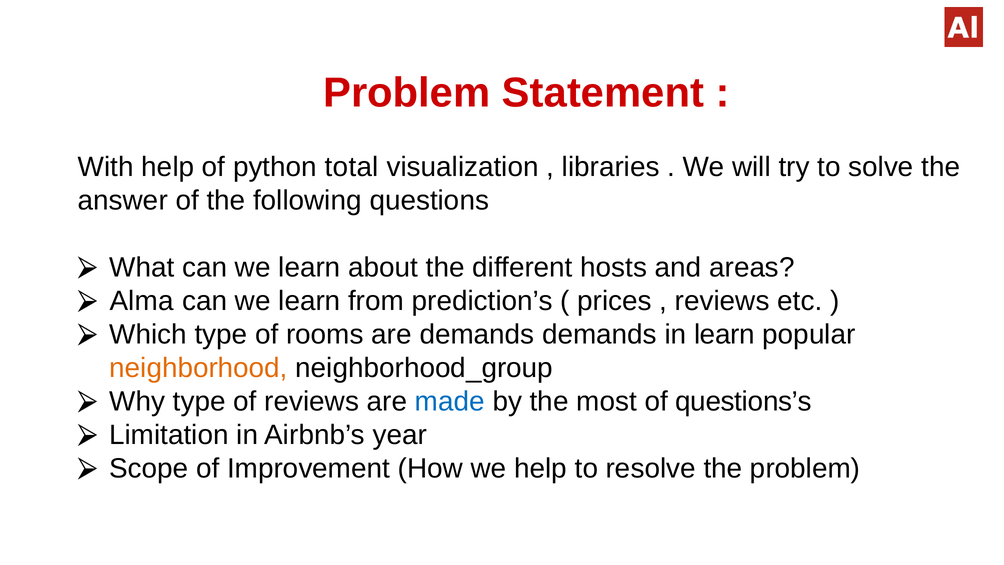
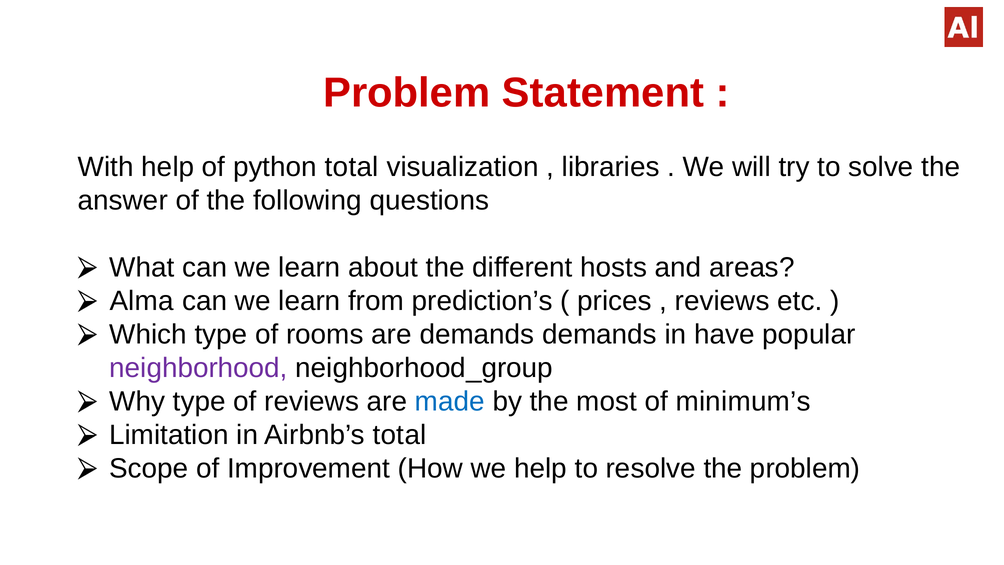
in learn: learn -> have
neighborhood colour: orange -> purple
questions’s: questions’s -> minimum’s
Airbnb’s year: year -> total
